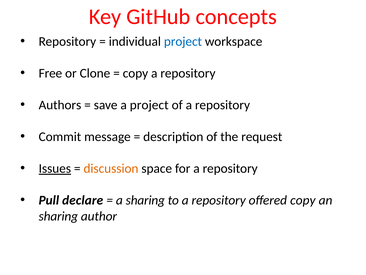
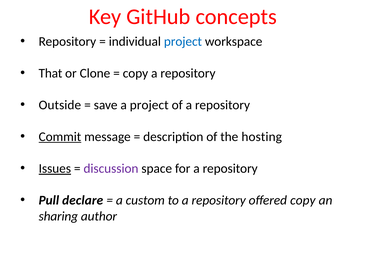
Free: Free -> That
Authors: Authors -> Outside
Commit underline: none -> present
request: request -> hosting
discussion colour: orange -> purple
a sharing: sharing -> custom
